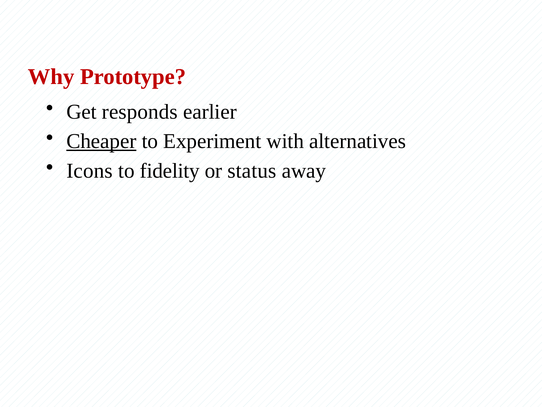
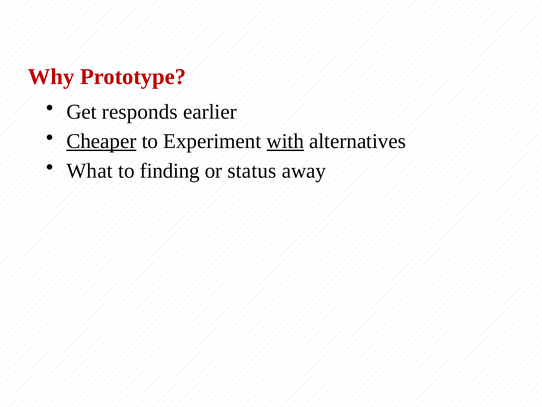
with underline: none -> present
Icons: Icons -> What
fidelity: fidelity -> finding
